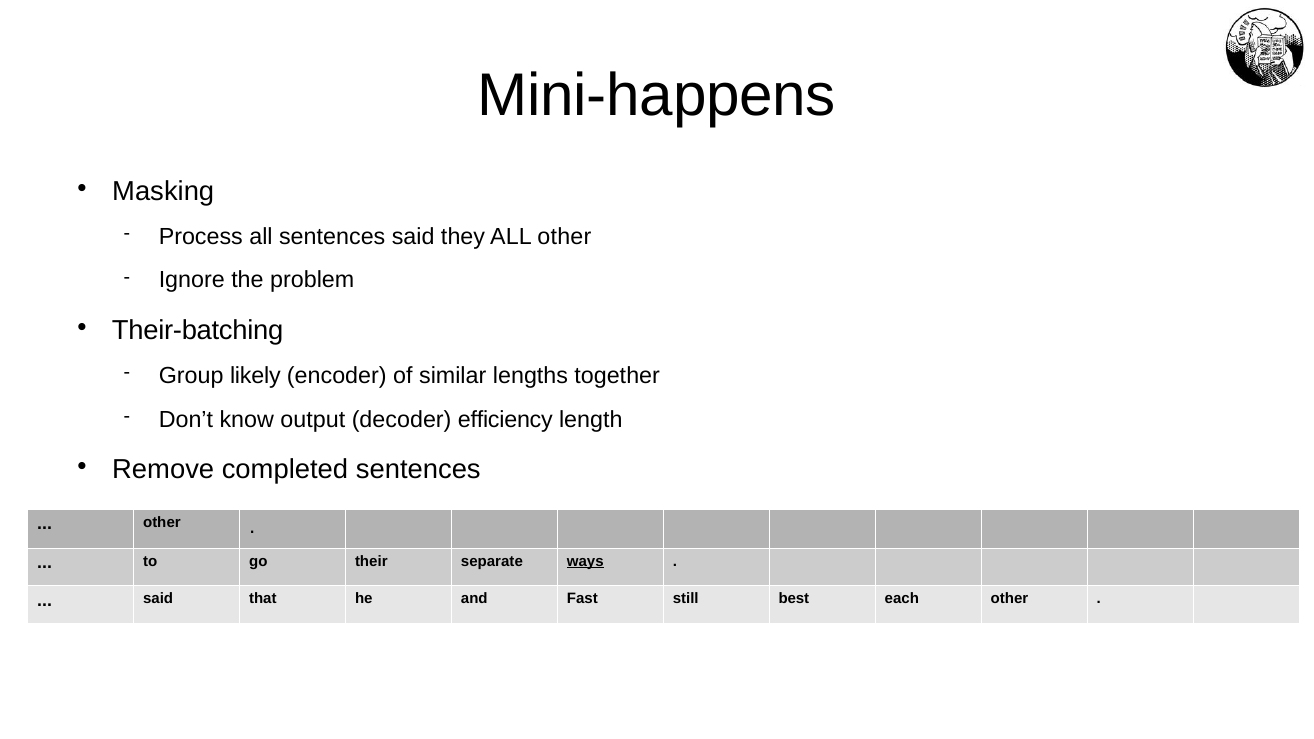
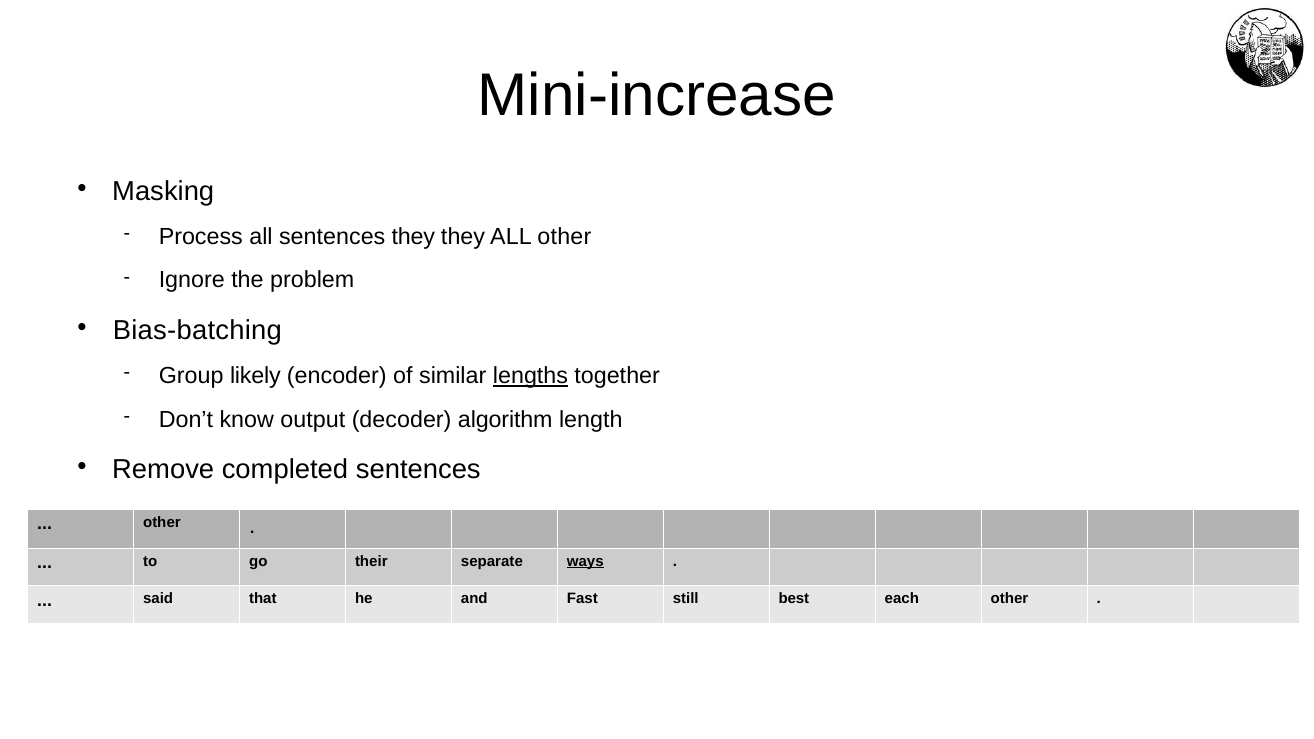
Mini-happens: Mini-happens -> Mini-increase
sentences said: said -> they
Their-batching: Their-batching -> Bias-batching
lengths underline: none -> present
efficiency: efficiency -> algorithm
